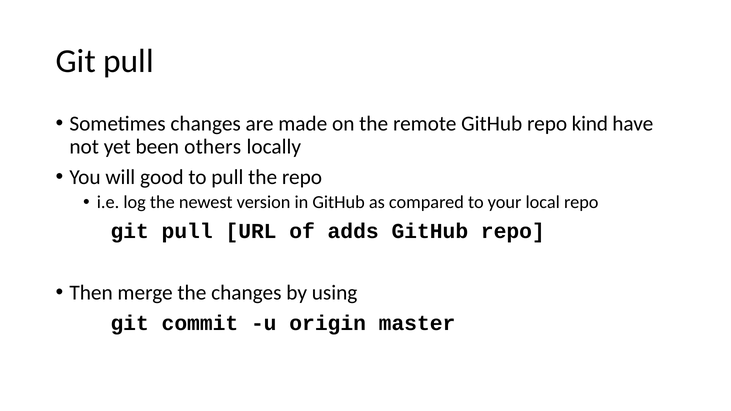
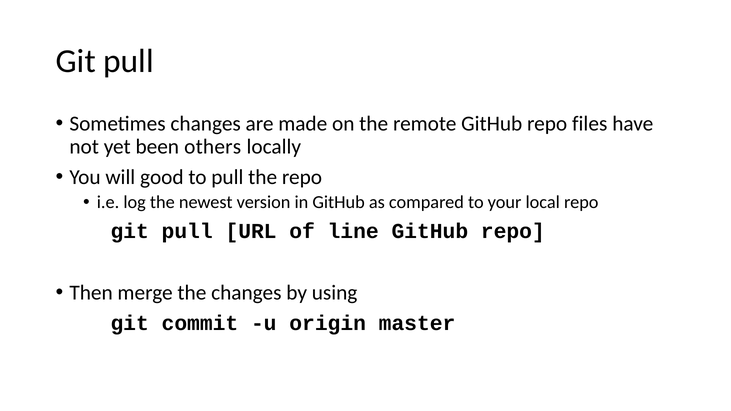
kind: kind -> files
adds: adds -> line
